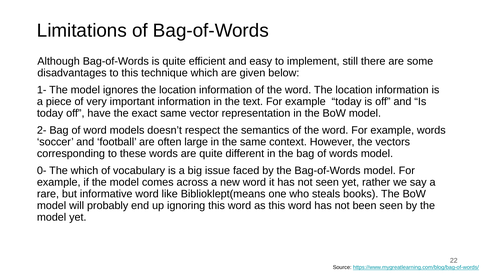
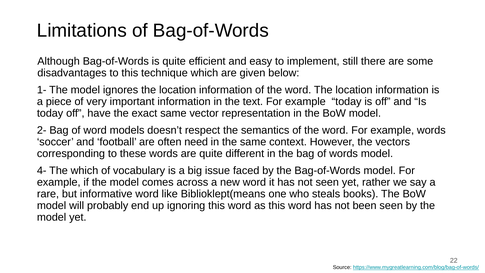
large: large -> need
0-: 0- -> 4-
